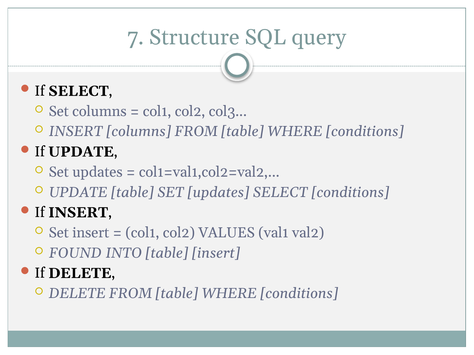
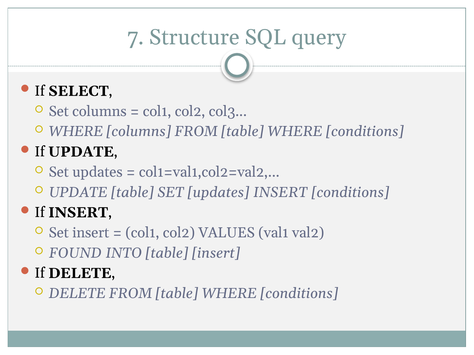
INSERT at (76, 132): INSERT -> WHERE
updates SELECT: SELECT -> INSERT
